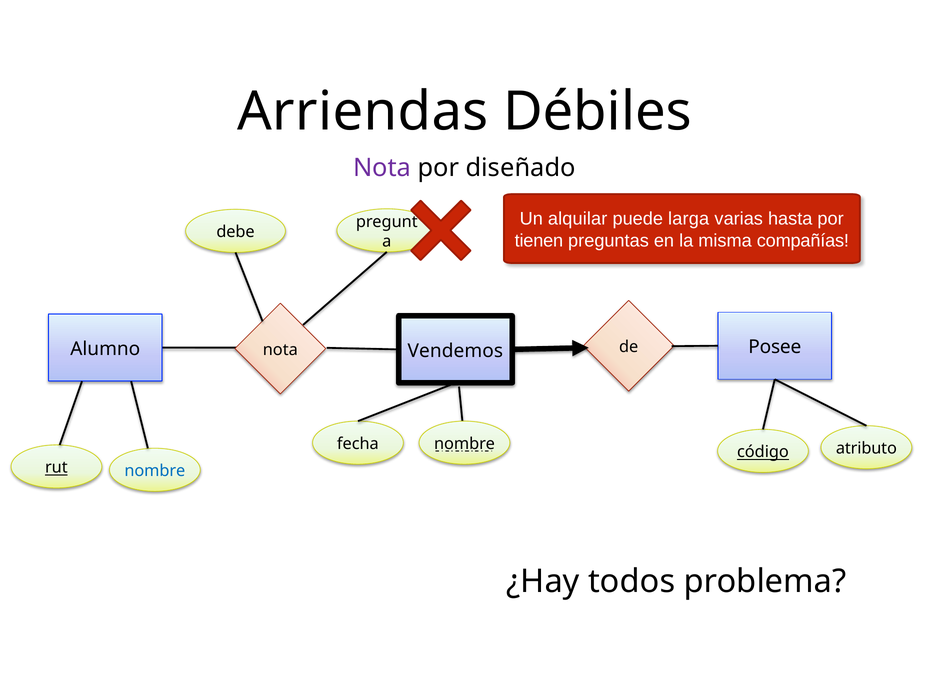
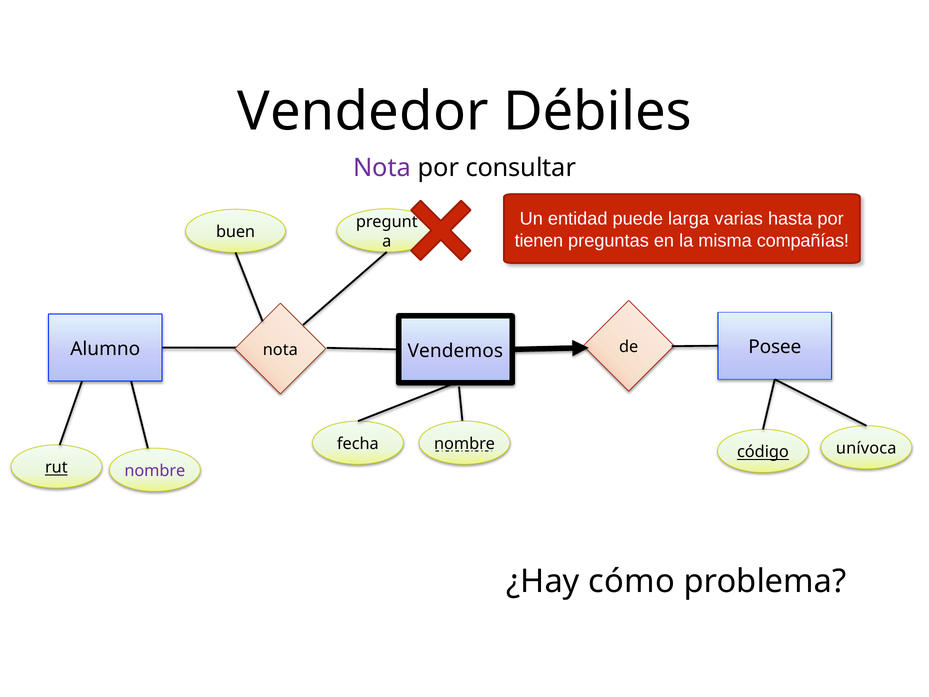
Arriendas: Arriendas -> Vendedor
diseñado: diseñado -> consultar
alquilar: alquilar -> entidad
debe: debe -> buen
atributo: atributo -> unívoca
nombre at (155, 471) colour: blue -> purple
todos: todos -> cómo
